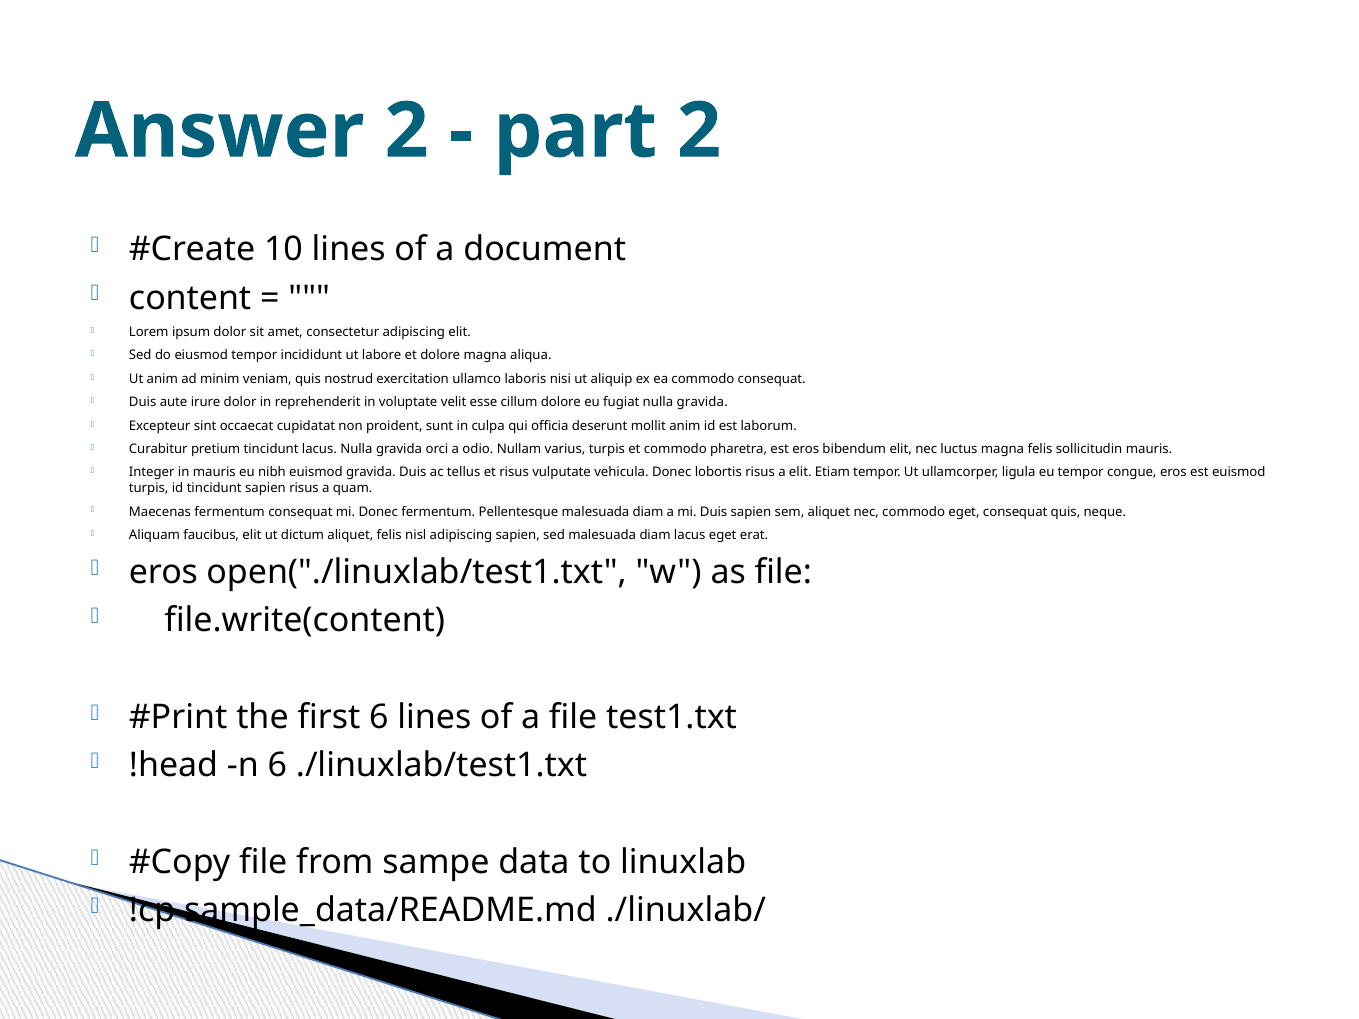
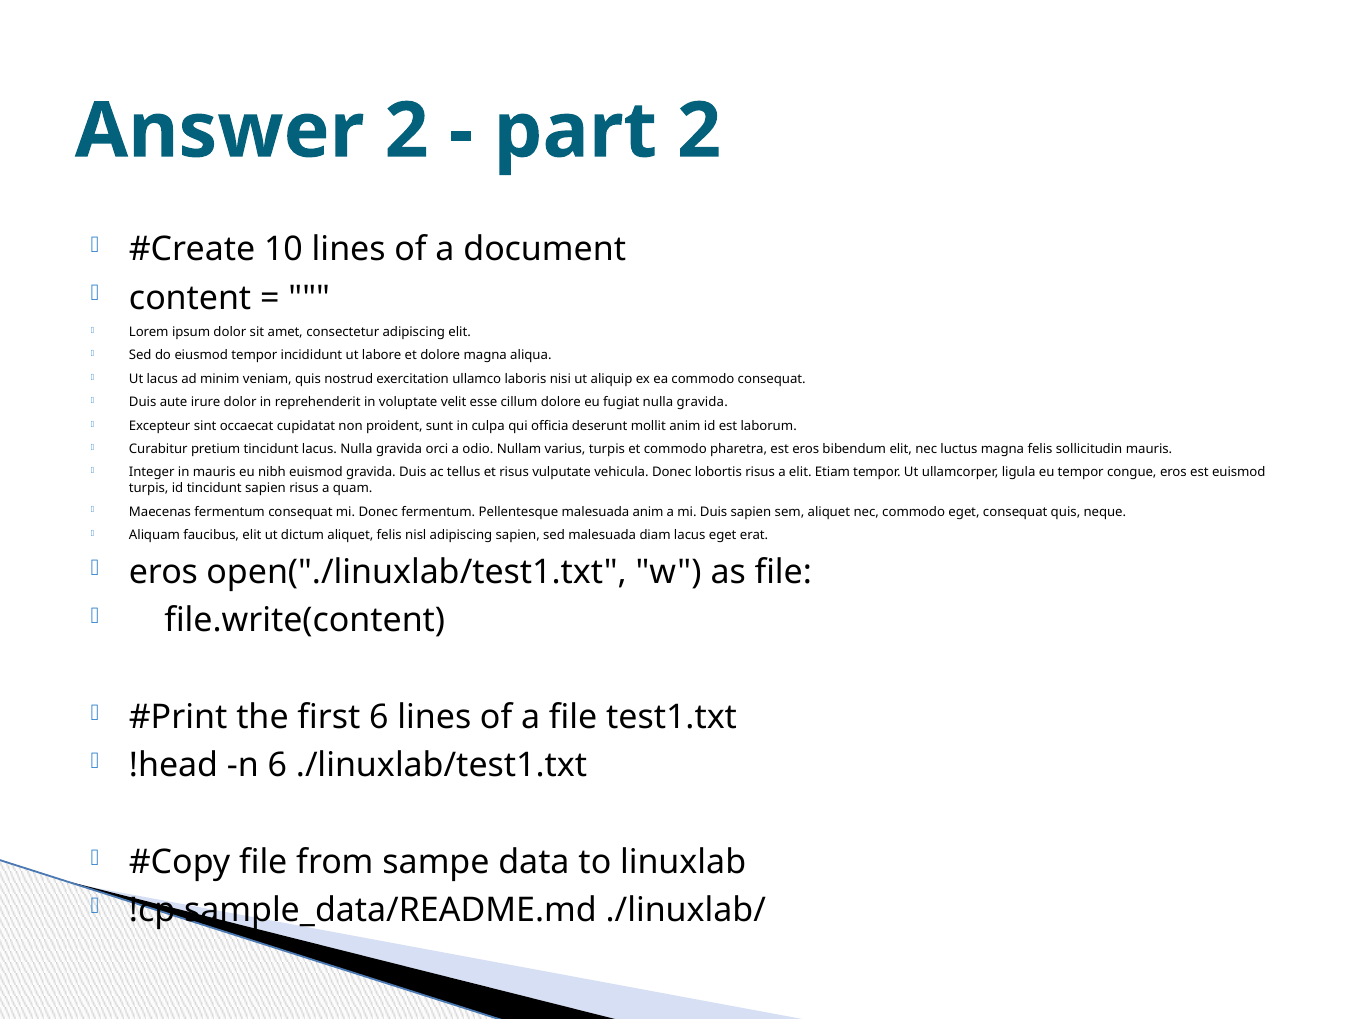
Ut anim: anim -> lacus
Pellentesque malesuada diam: diam -> anim
